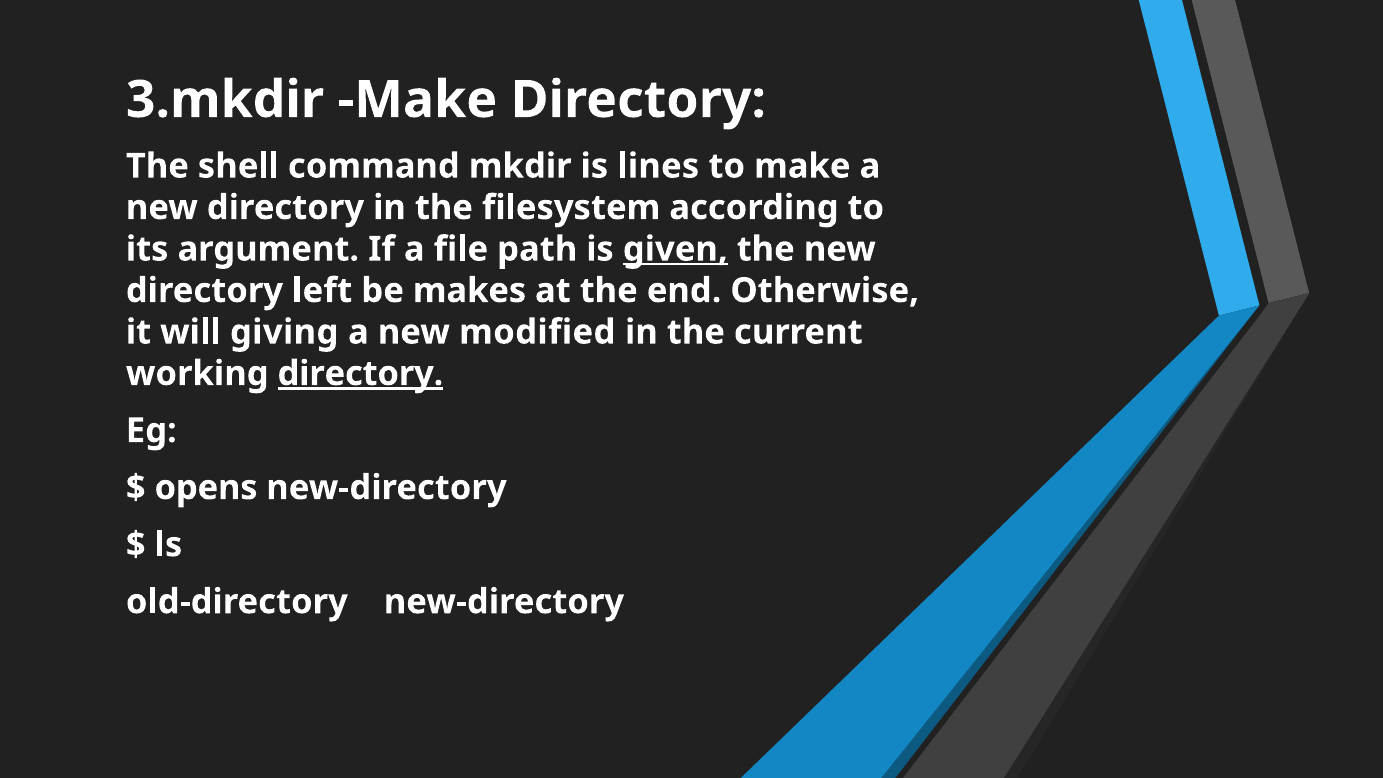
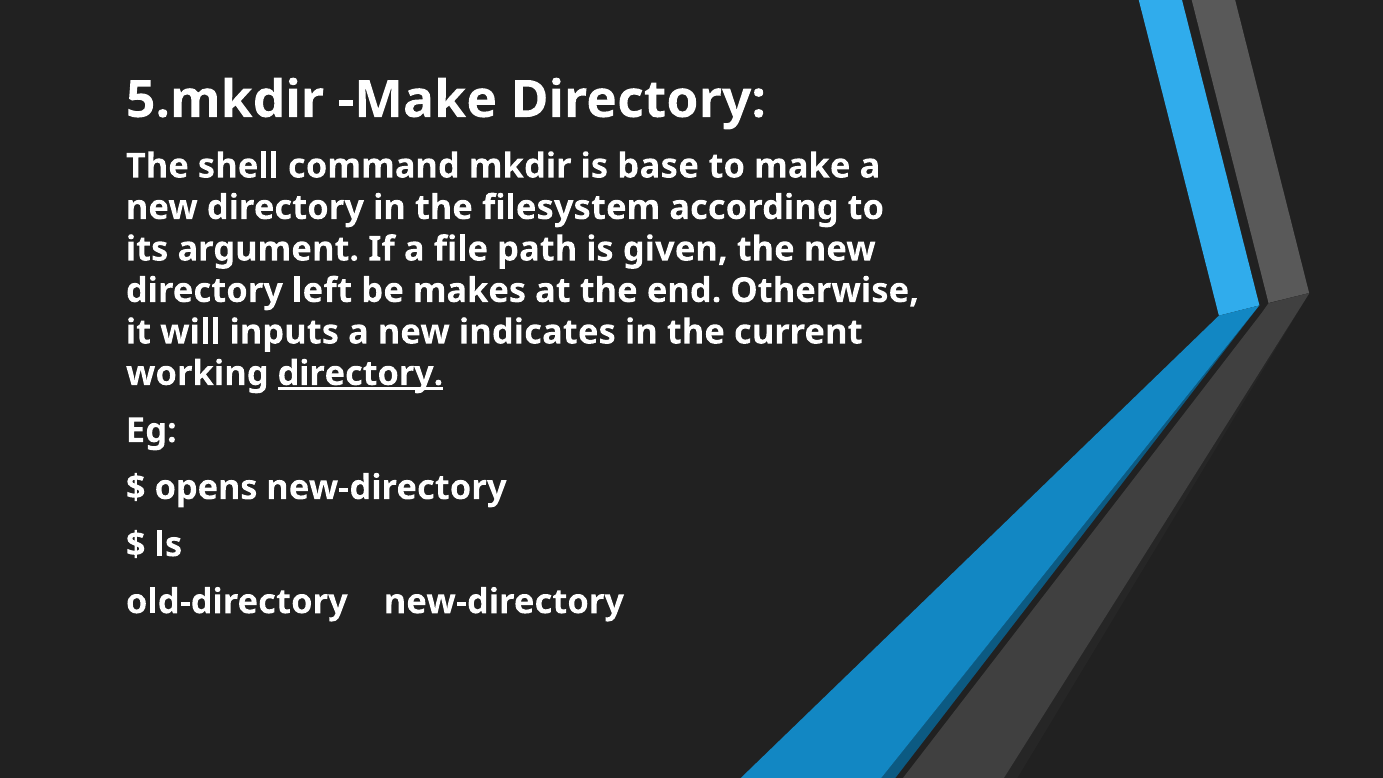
3.mkdir: 3.mkdir -> 5.mkdir
lines: lines -> base
given underline: present -> none
giving: giving -> inputs
modified: modified -> indicates
